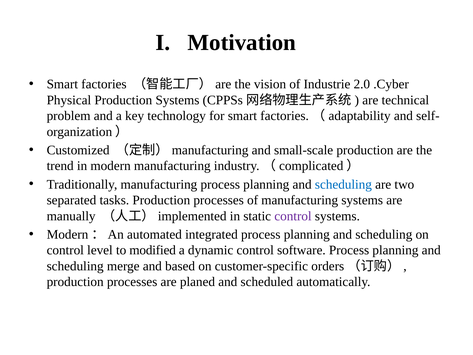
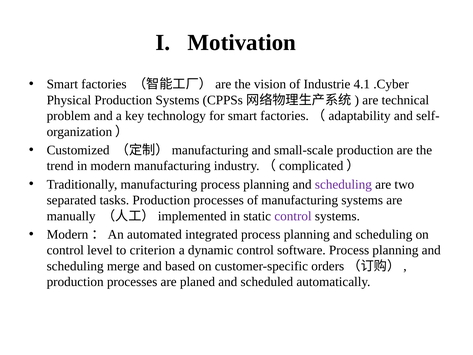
2.0: 2.0 -> 4.1
scheduling at (343, 184) colour: blue -> purple
modified: modified -> criterion
